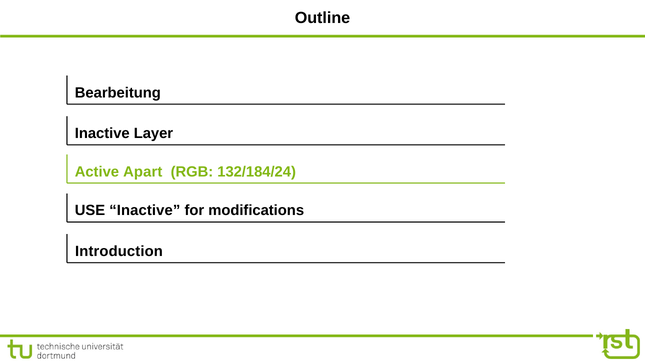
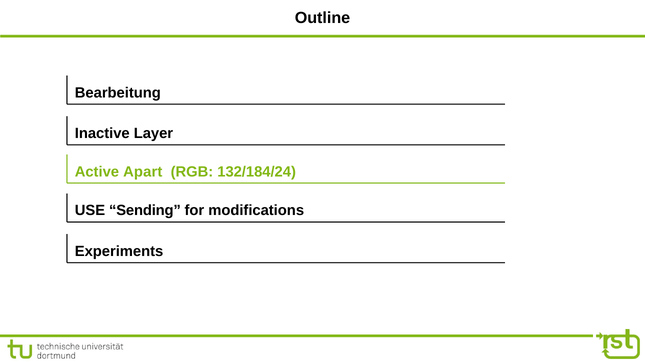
USE Inactive: Inactive -> Sending
Introduction: Introduction -> Experiments
